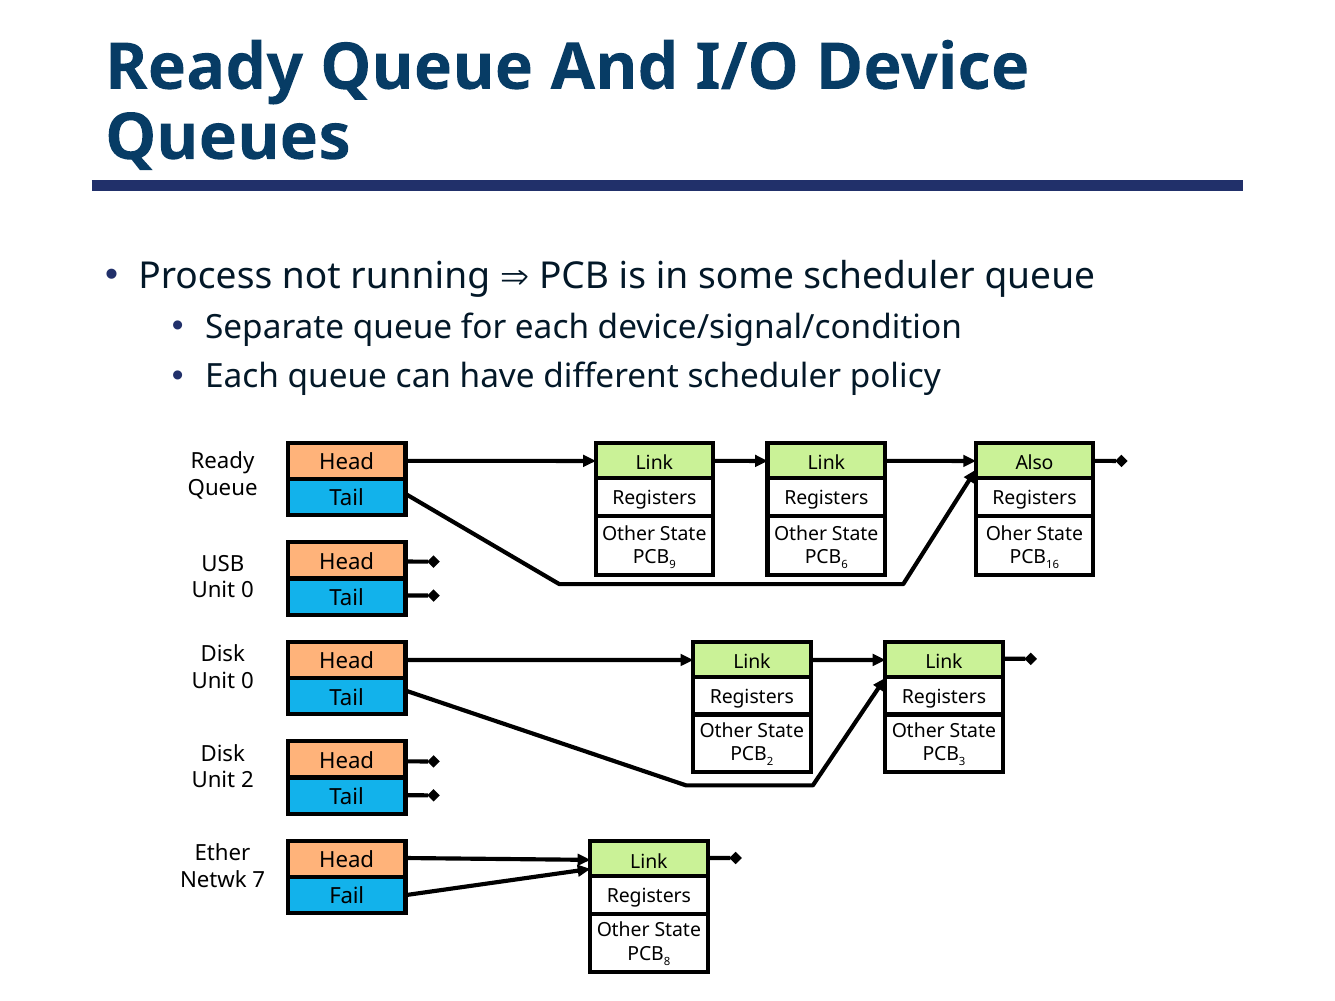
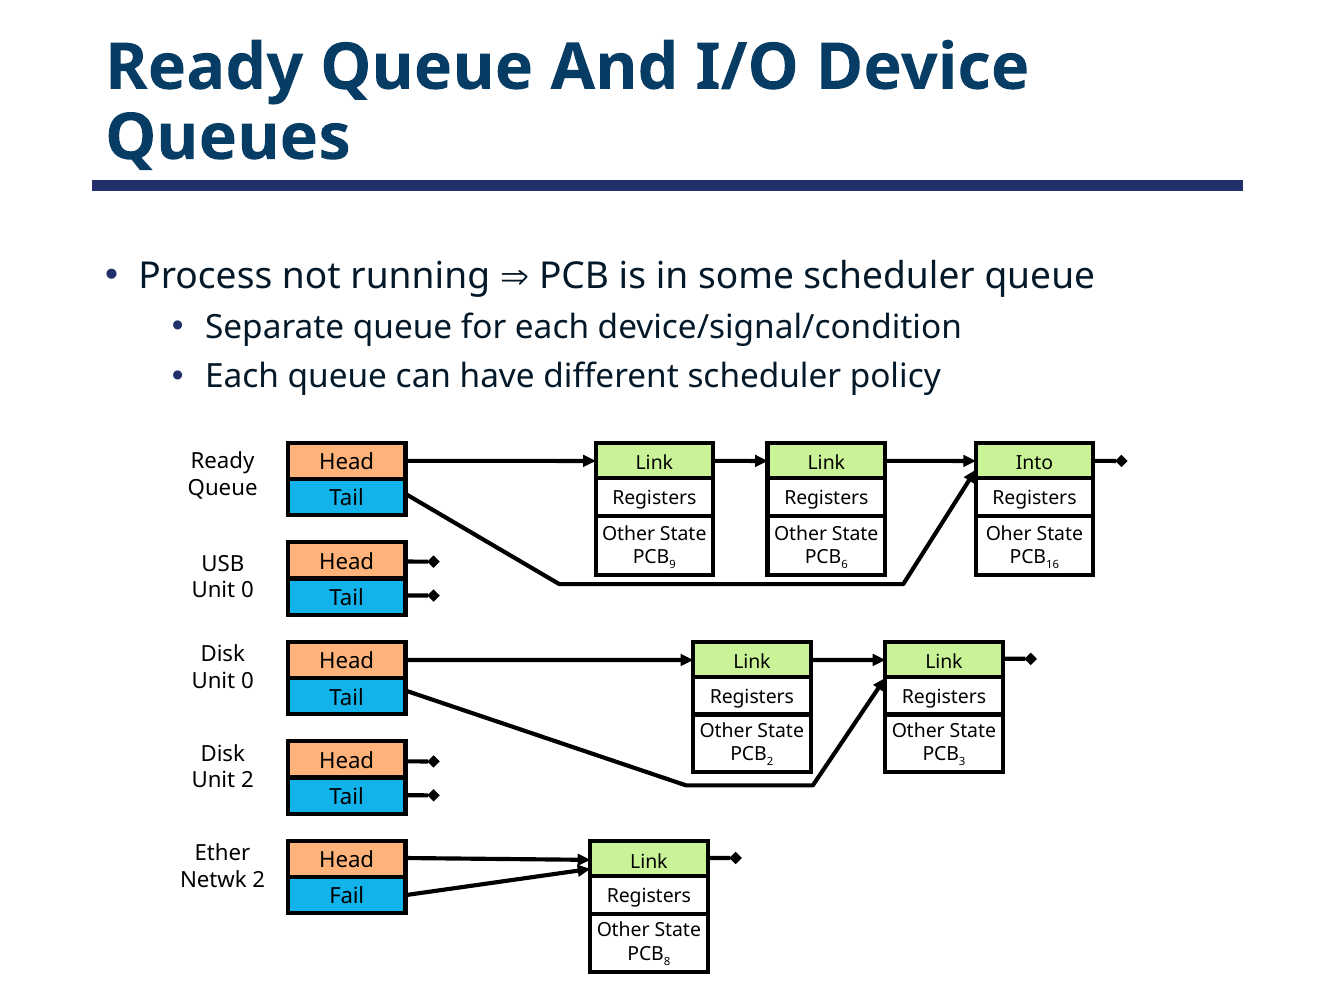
Also: Also -> Into
Netwk 7: 7 -> 2
